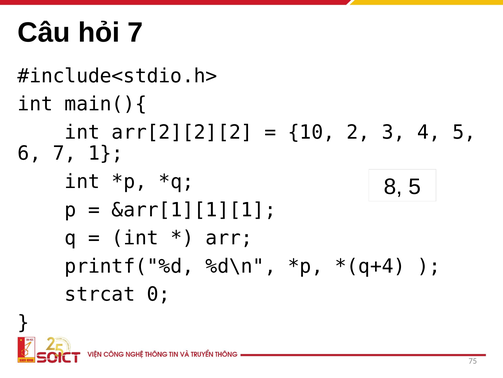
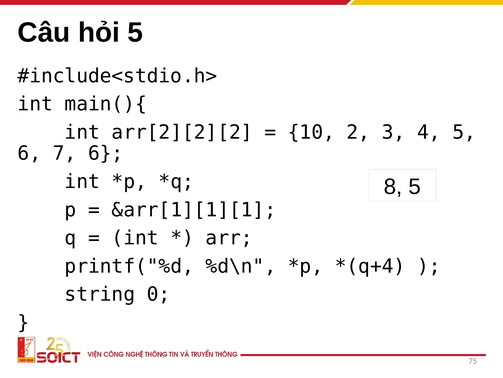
hỏi 7: 7 -> 5
7 1: 1 -> 6
strcat: strcat -> string
